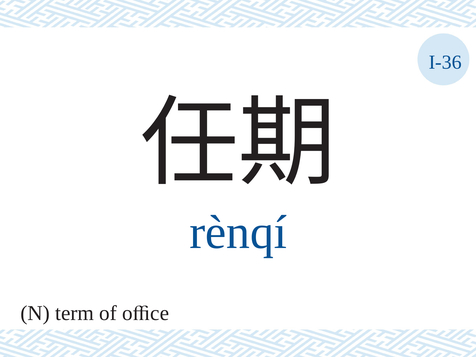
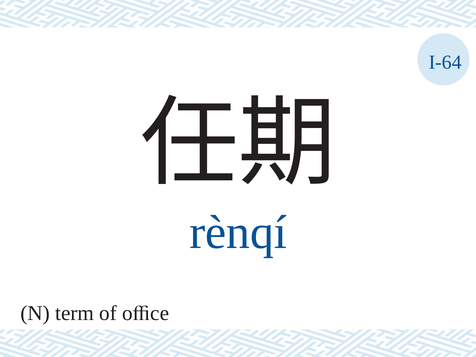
I-36: I-36 -> I-64
